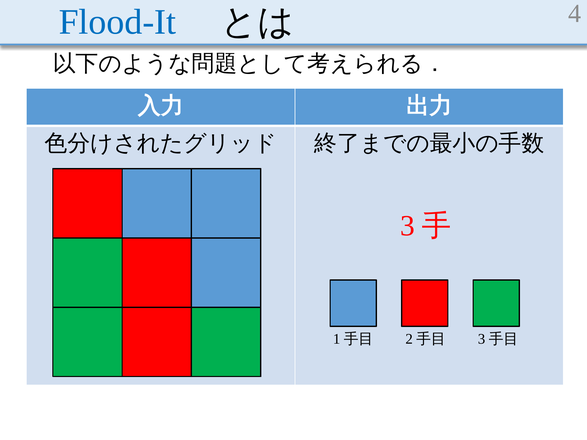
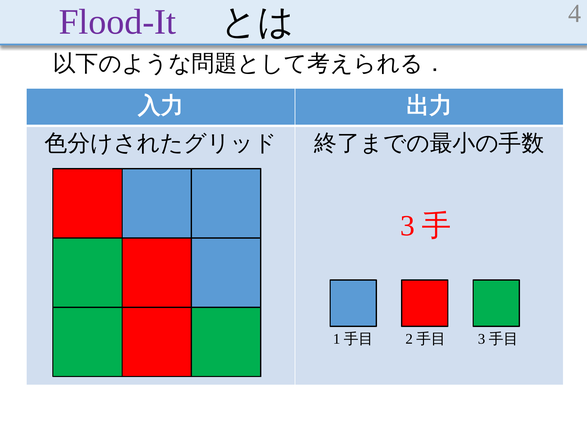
Flood-It colour: blue -> purple
